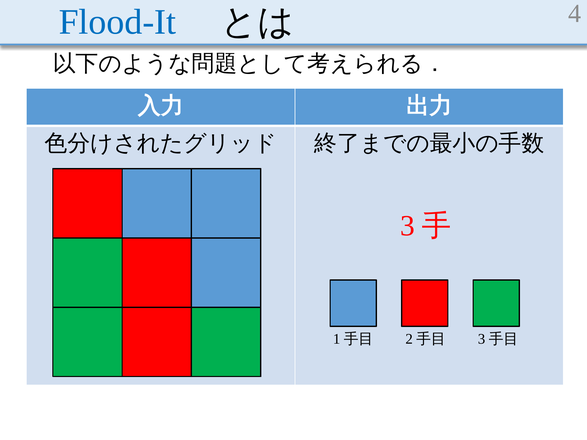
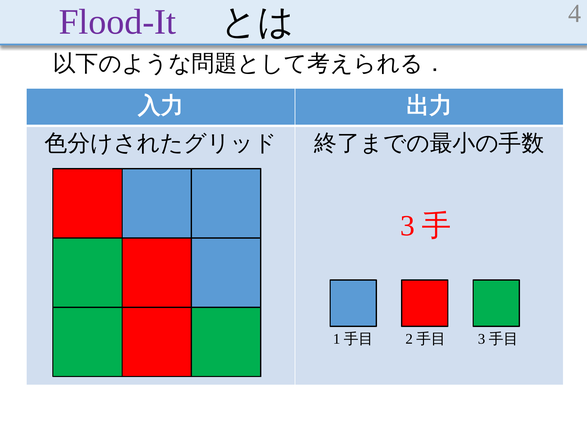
Flood-It colour: blue -> purple
